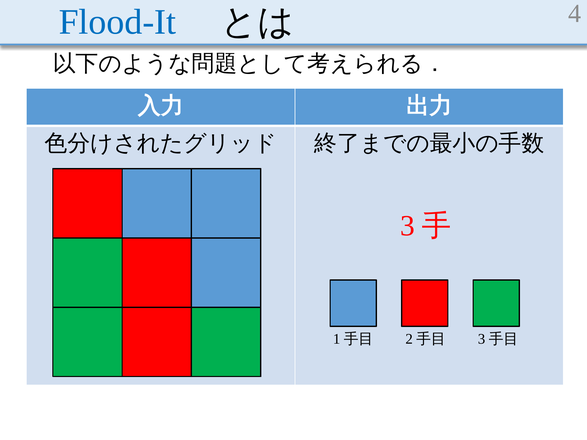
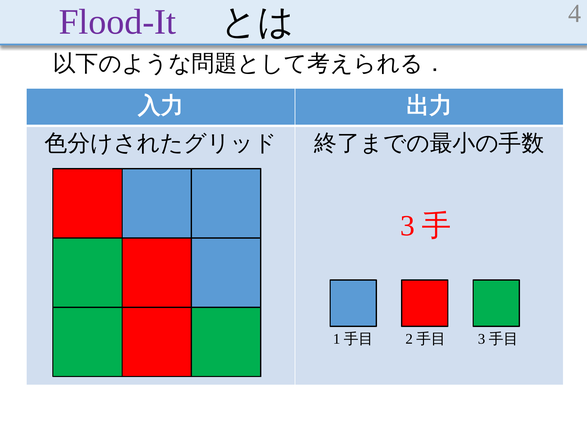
Flood-It colour: blue -> purple
